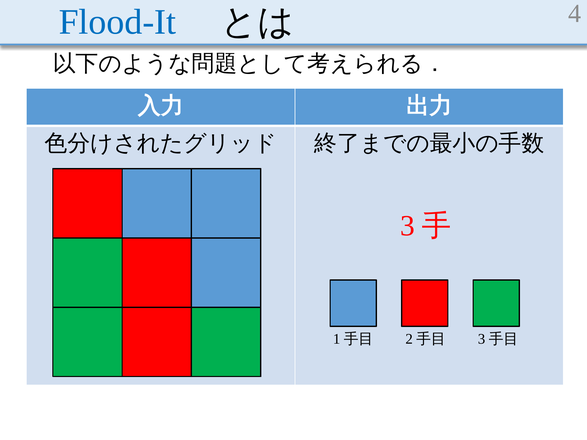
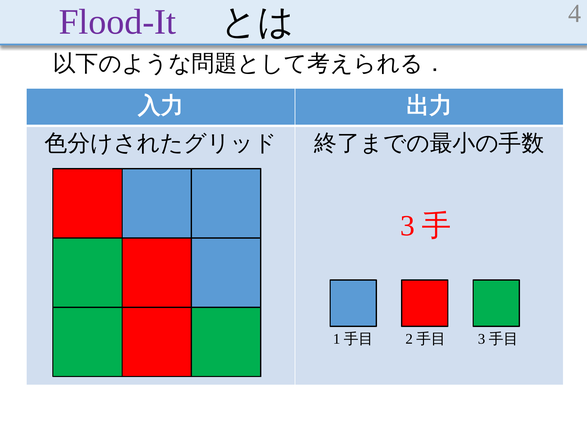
Flood-It colour: blue -> purple
